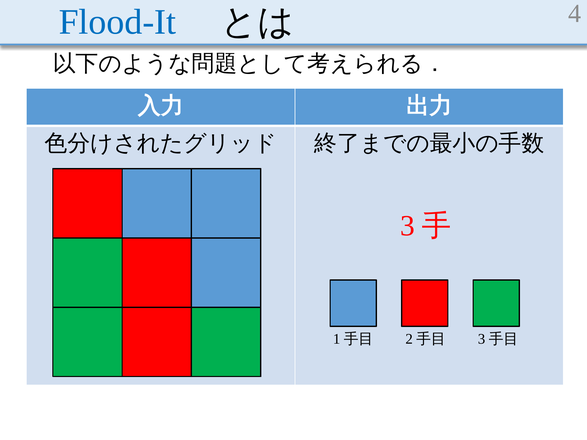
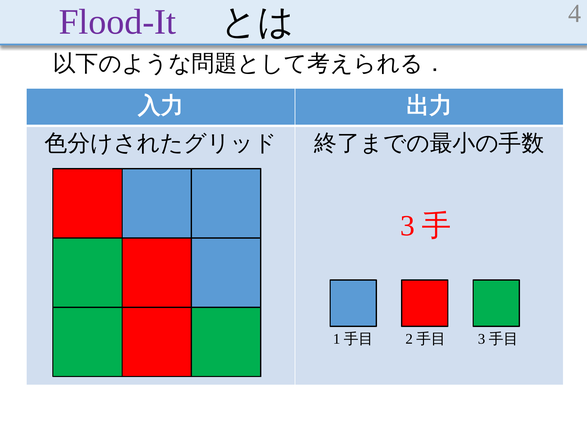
Flood-It colour: blue -> purple
